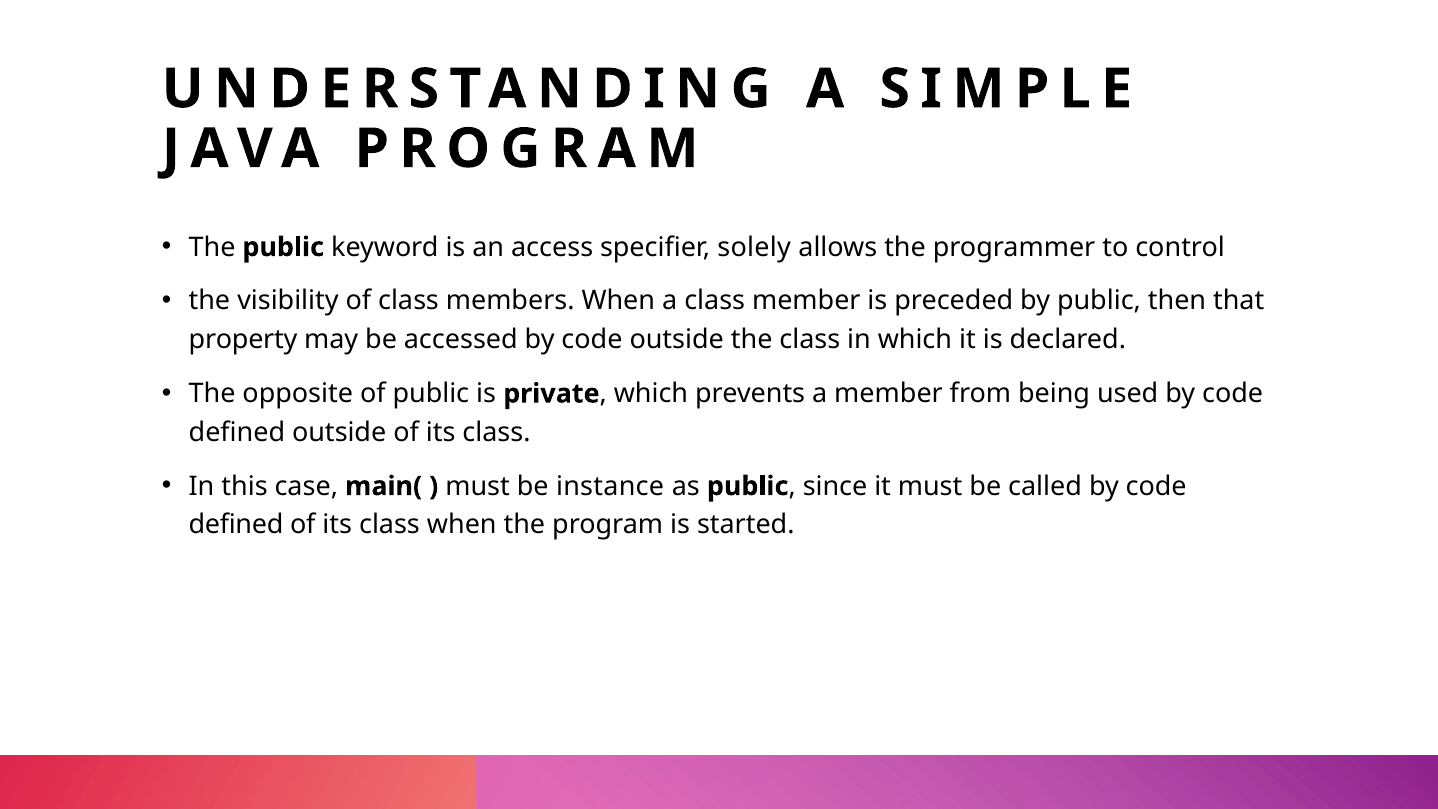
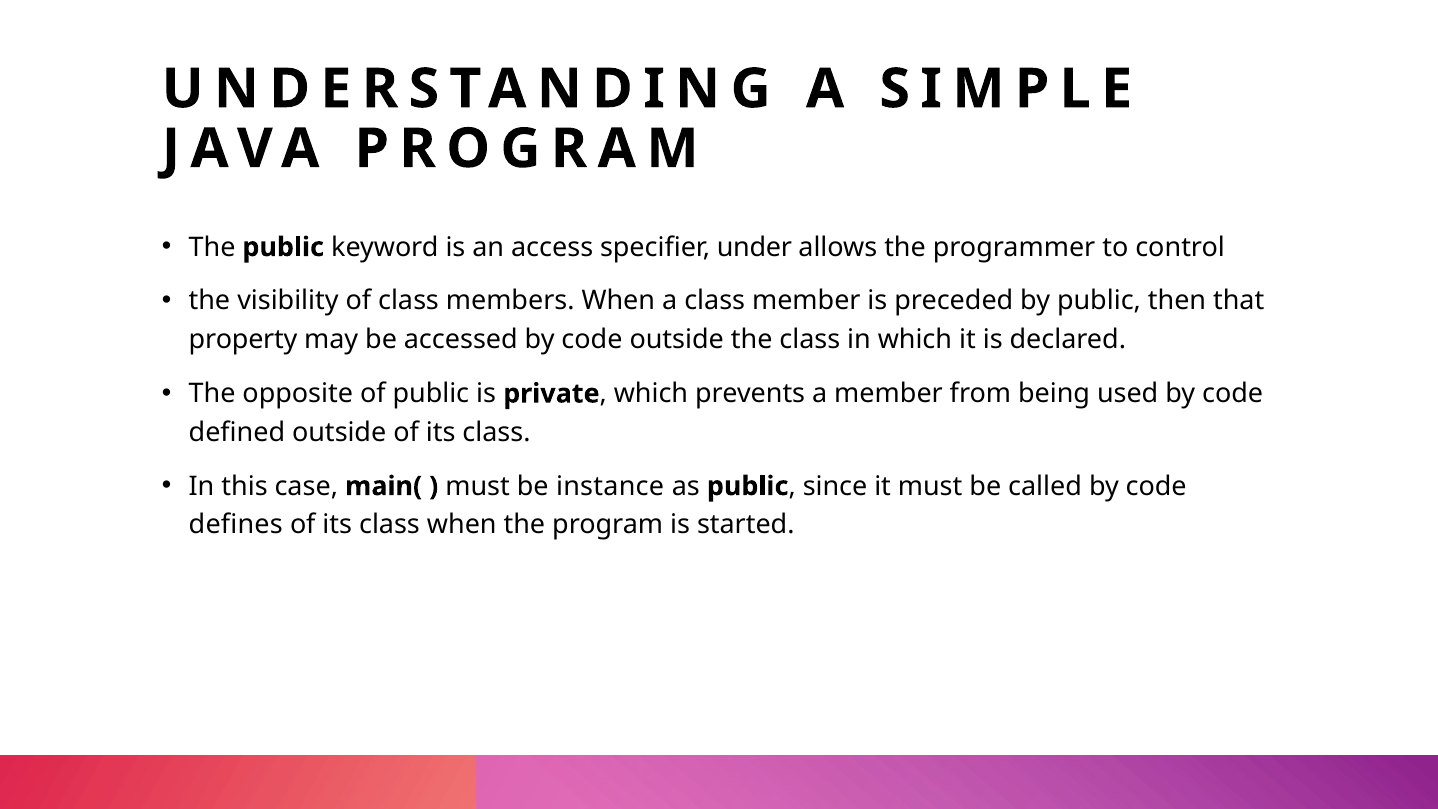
solely: solely -> under
defined at (236, 525): defined -> defines
